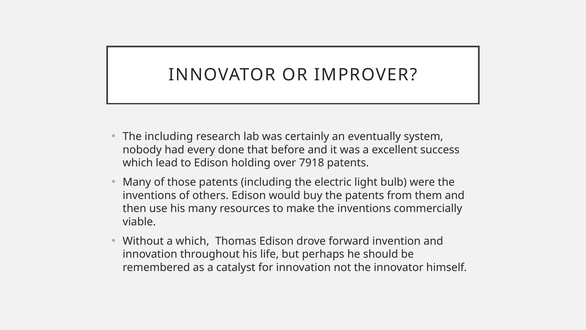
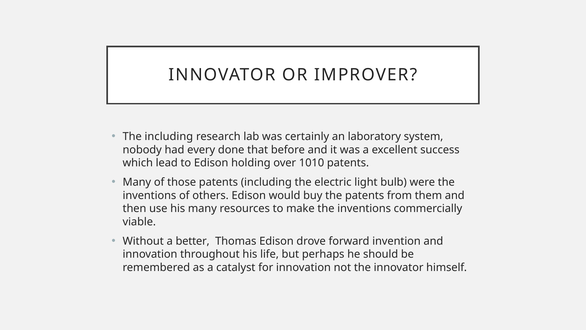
eventually: eventually -> laboratory
7918: 7918 -> 1010
a which: which -> better
